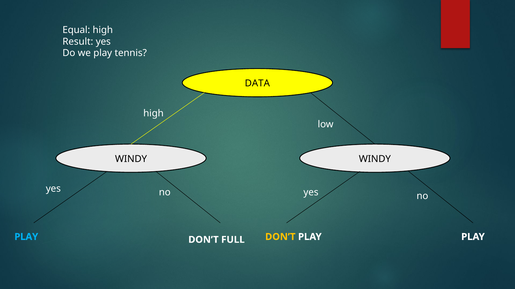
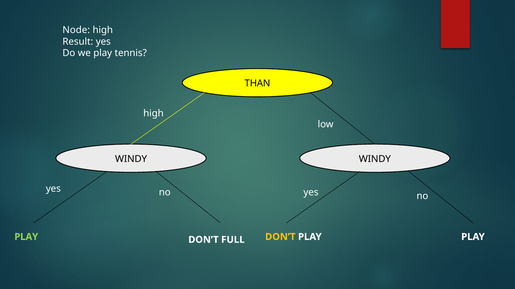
Equal: Equal -> Node
DATA: DATA -> THAN
PLAY at (26, 237) colour: light blue -> light green
